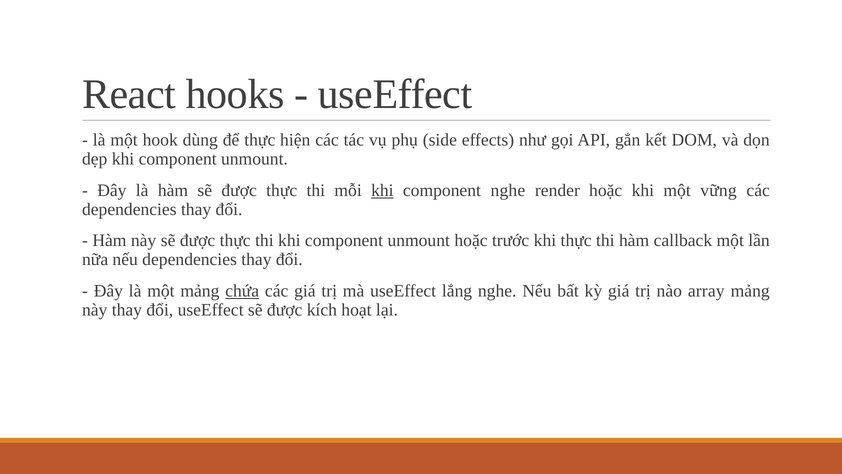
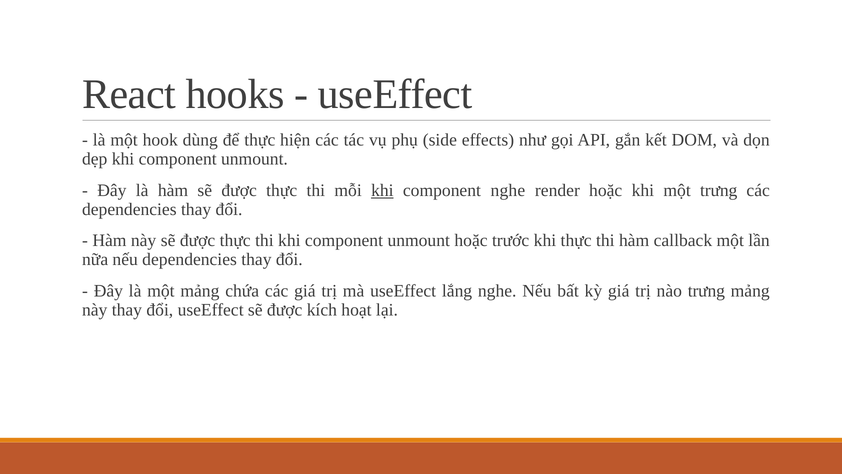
một vững: vững -> trưng
chứa underline: present -> none
nào array: array -> trưng
